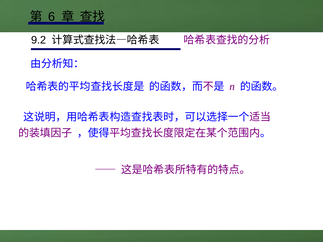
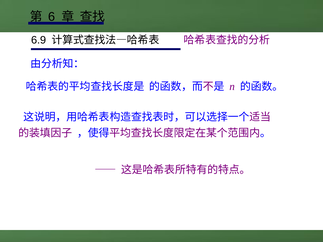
9.2: 9.2 -> 6.9
